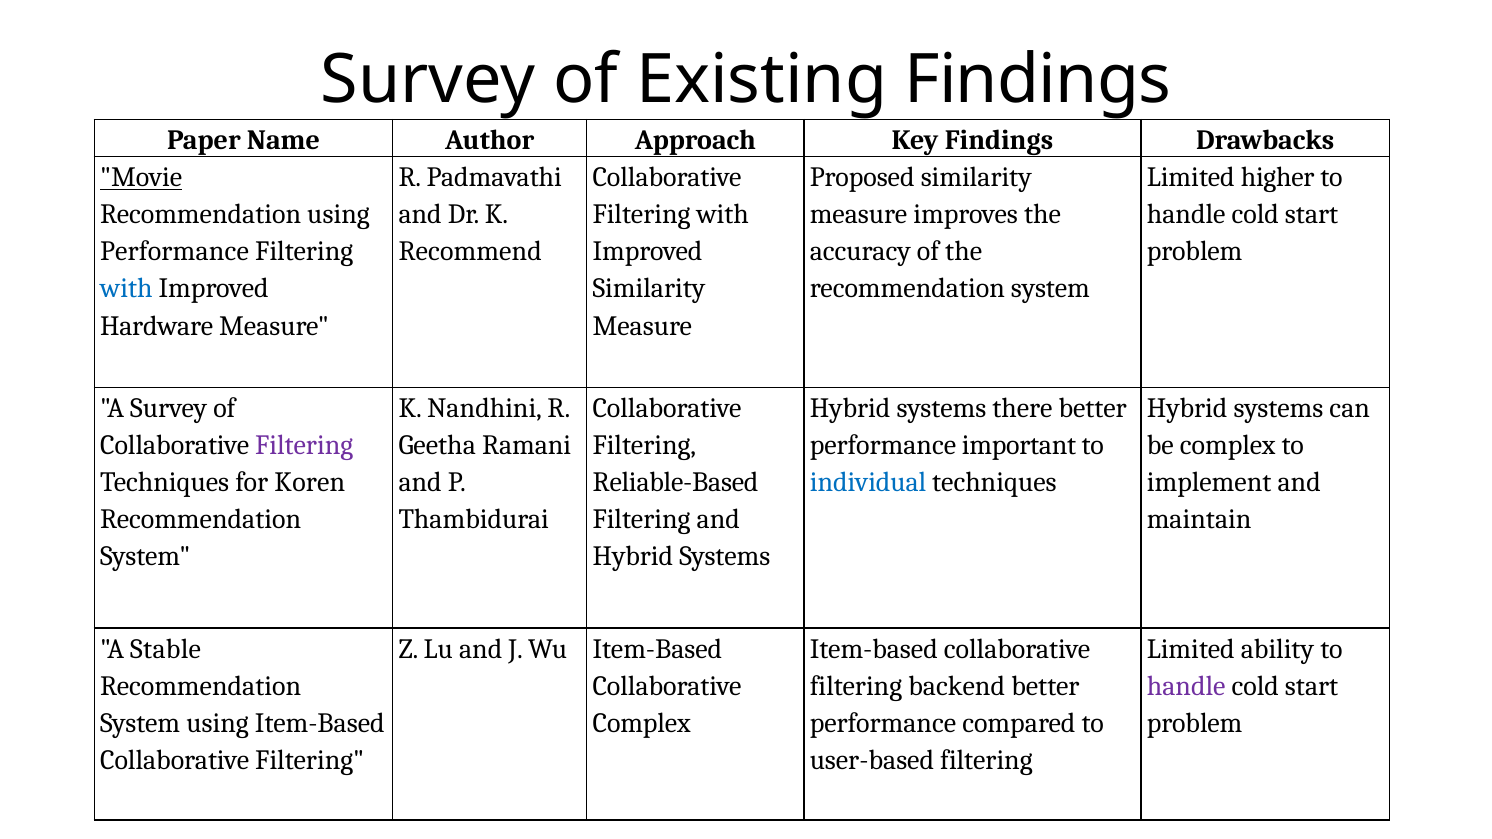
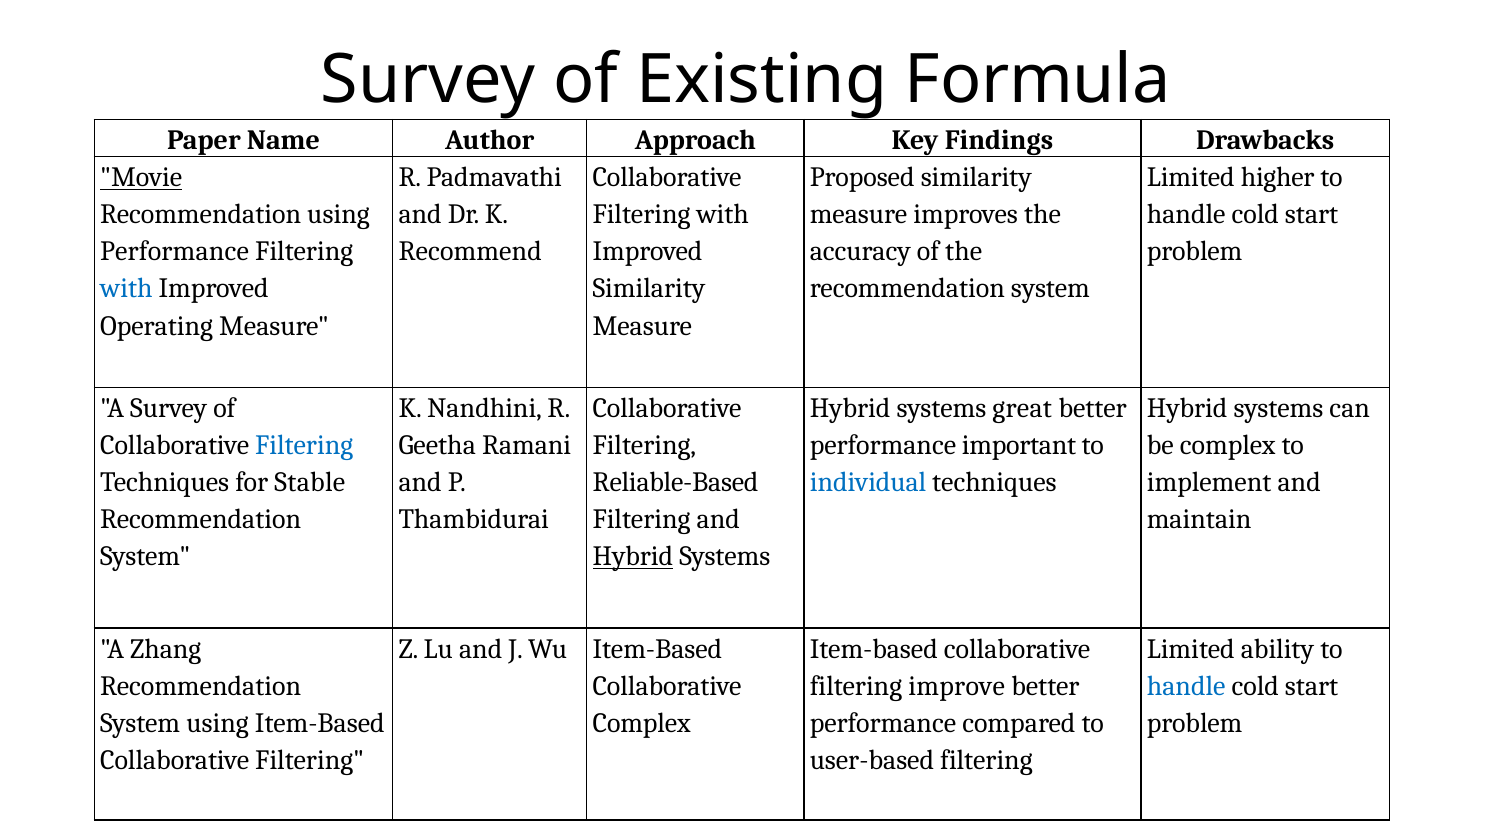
Existing Findings: Findings -> Formula
Hardware: Hardware -> Operating
there: there -> great
Filtering at (304, 445) colour: purple -> blue
Koren: Koren -> Stable
Hybrid at (633, 557) underline: none -> present
Stable: Stable -> Zhang
backend: backend -> improve
handle at (1186, 686) colour: purple -> blue
